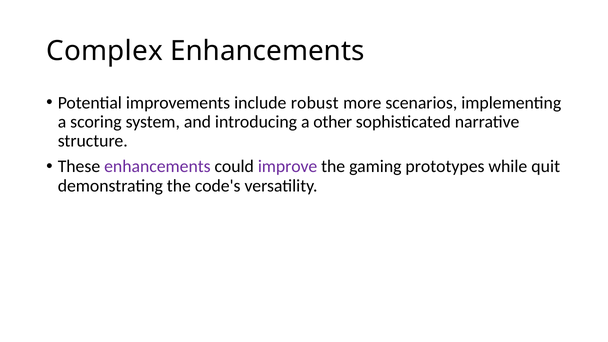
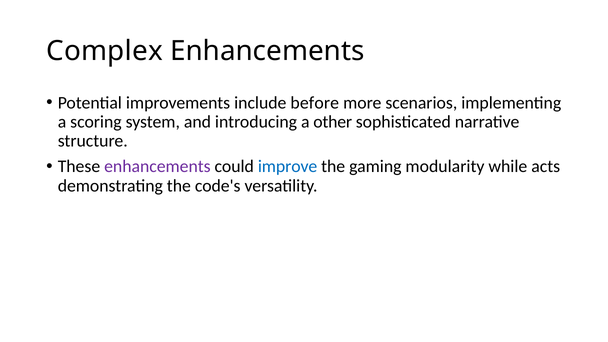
robust: robust -> before
improve colour: purple -> blue
prototypes: prototypes -> modularity
quit: quit -> acts
